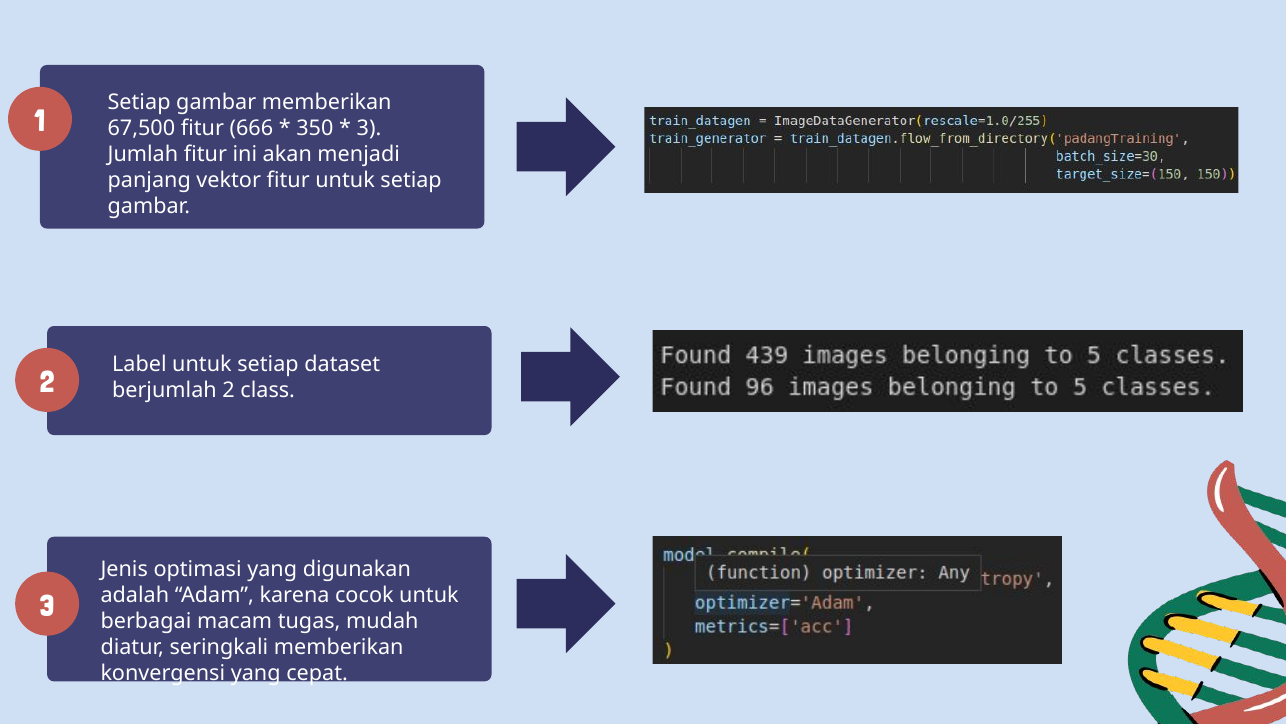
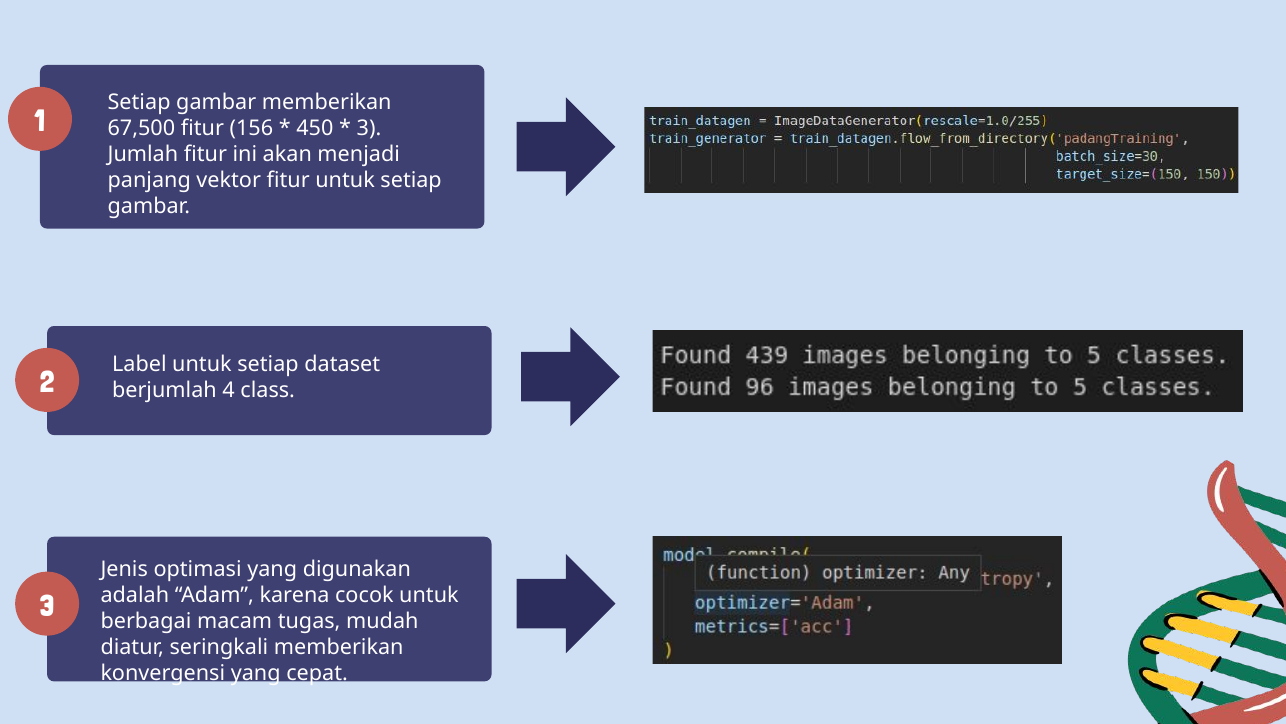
666: 666 -> 156
350: 350 -> 450
berjumlah 2: 2 -> 4
